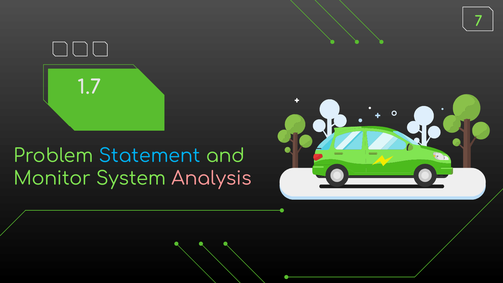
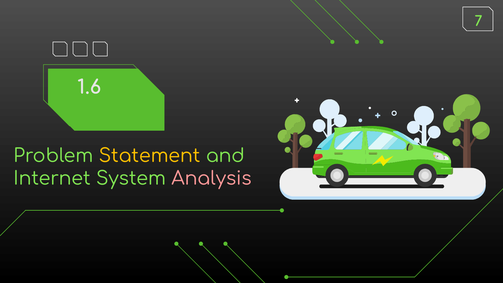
1.7: 1.7 -> 1.6
Statement colour: light blue -> yellow
Monitor: Monitor -> Internet
